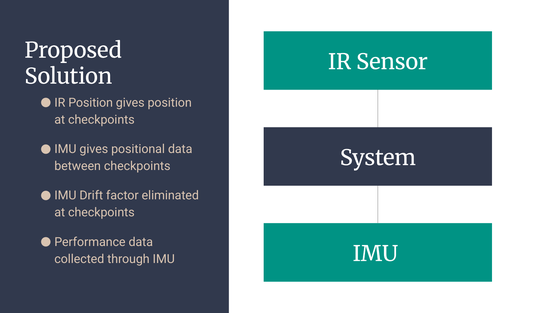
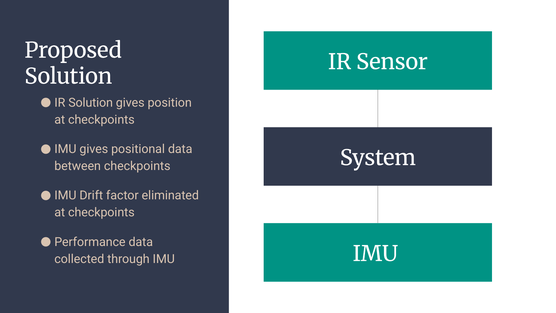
IR Position: Position -> Solution
